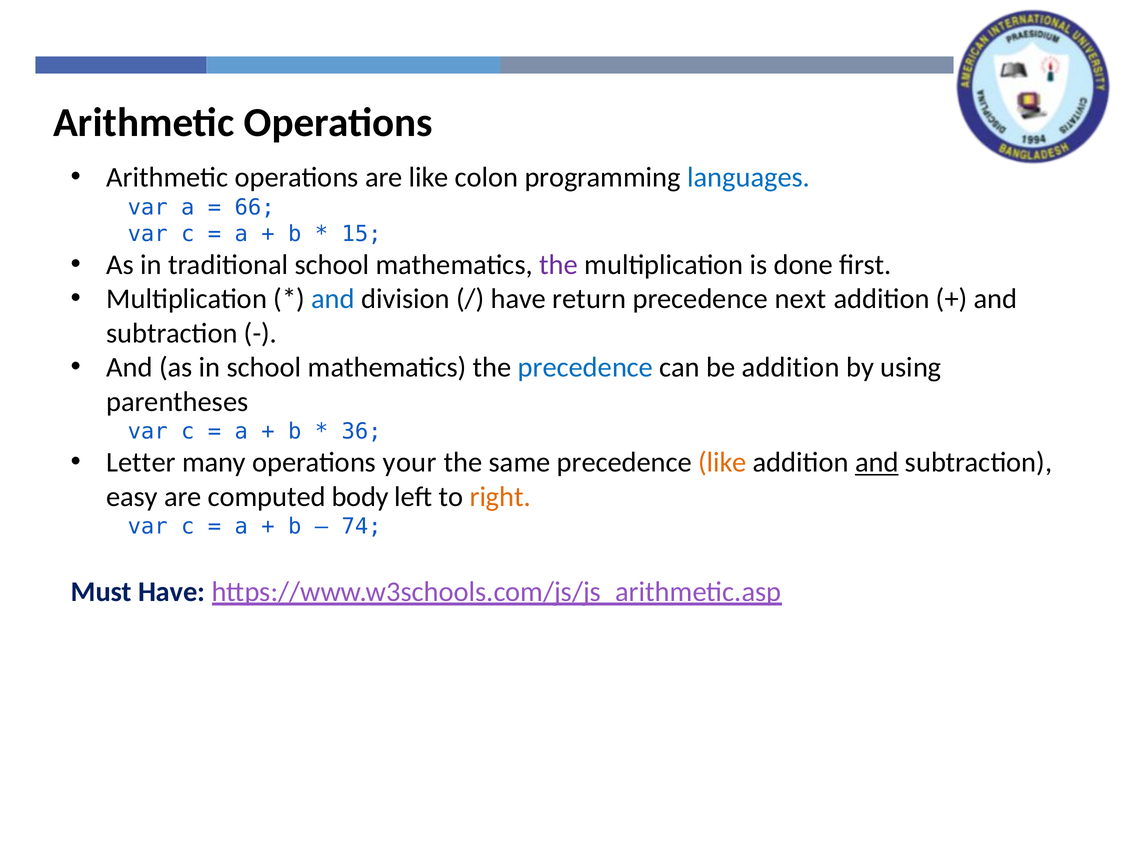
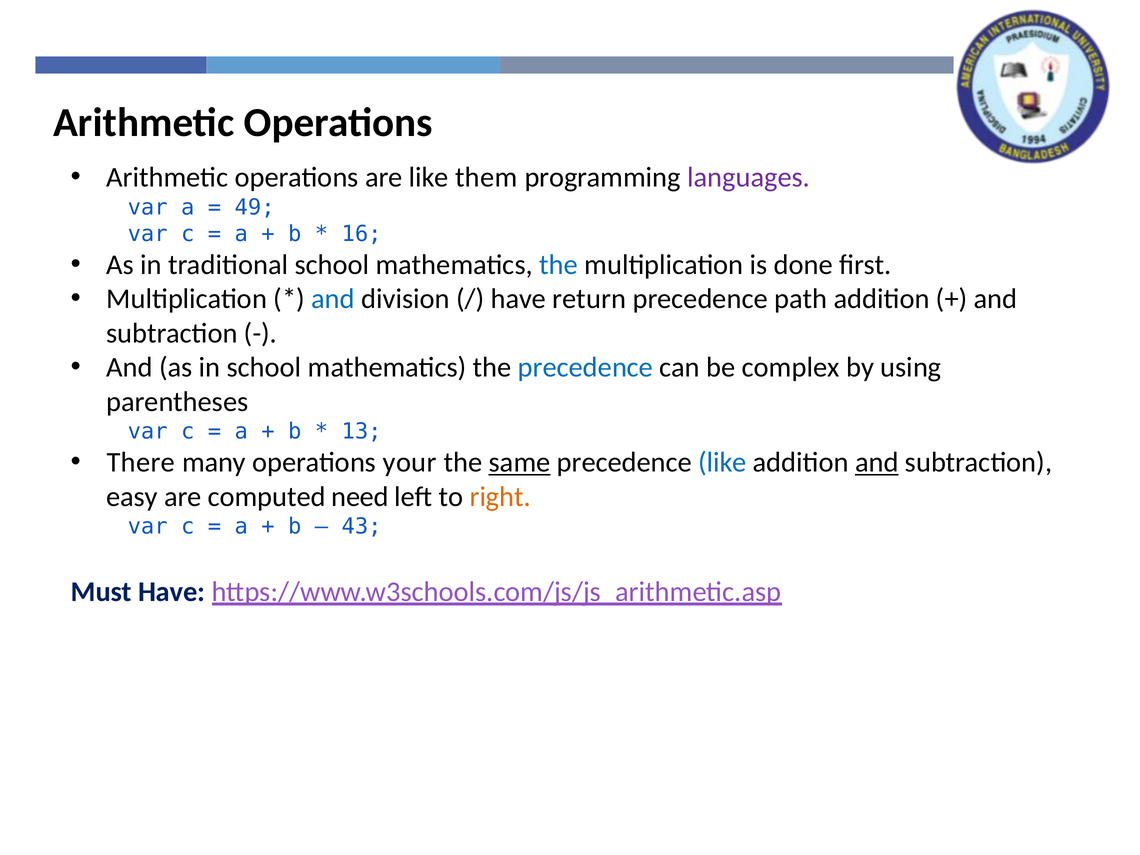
colon: colon -> them
languages colour: blue -> purple
66: 66 -> 49
15: 15 -> 16
the at (559, 265) colour: purple -> blue
next: next -> path
be addition: addition -> complex
36: 36 -> 13
Letter: Letter -> There
same underline: none -> present
like at (722, 462) colour: orange -> blue
body: body -> need
74: 74 -> 43
